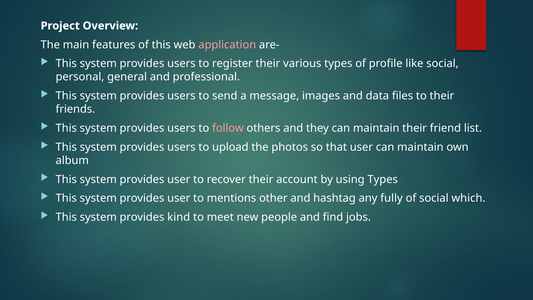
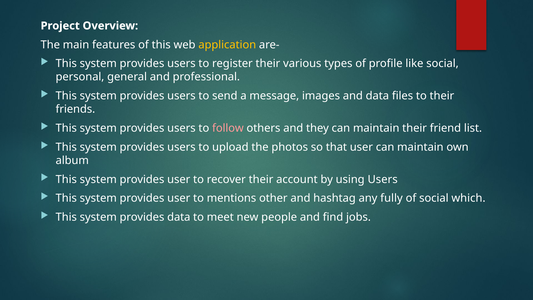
application colour: pink -> yellow
using Types: Types -> Users
provides kind: kind -> data
